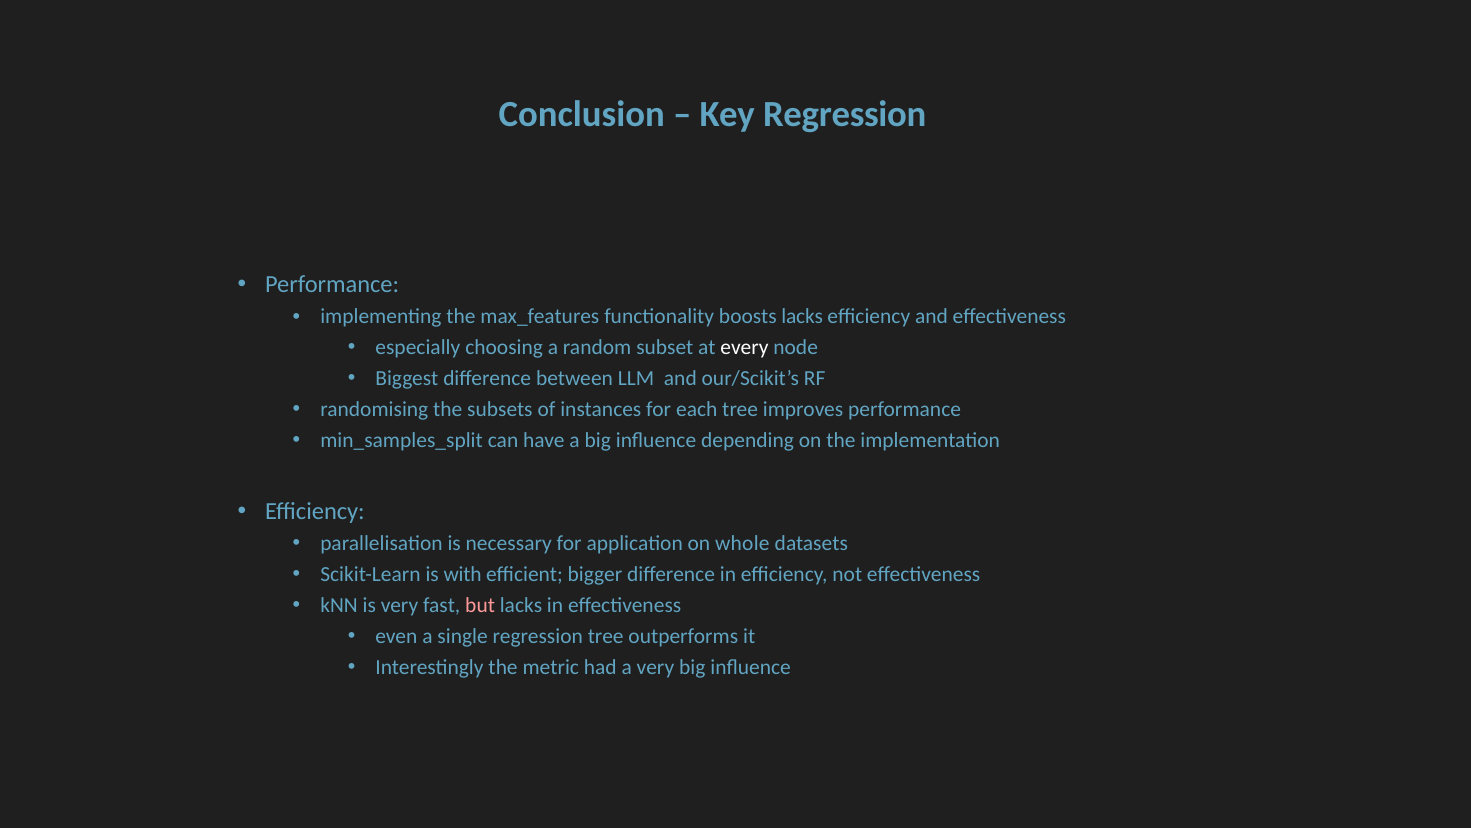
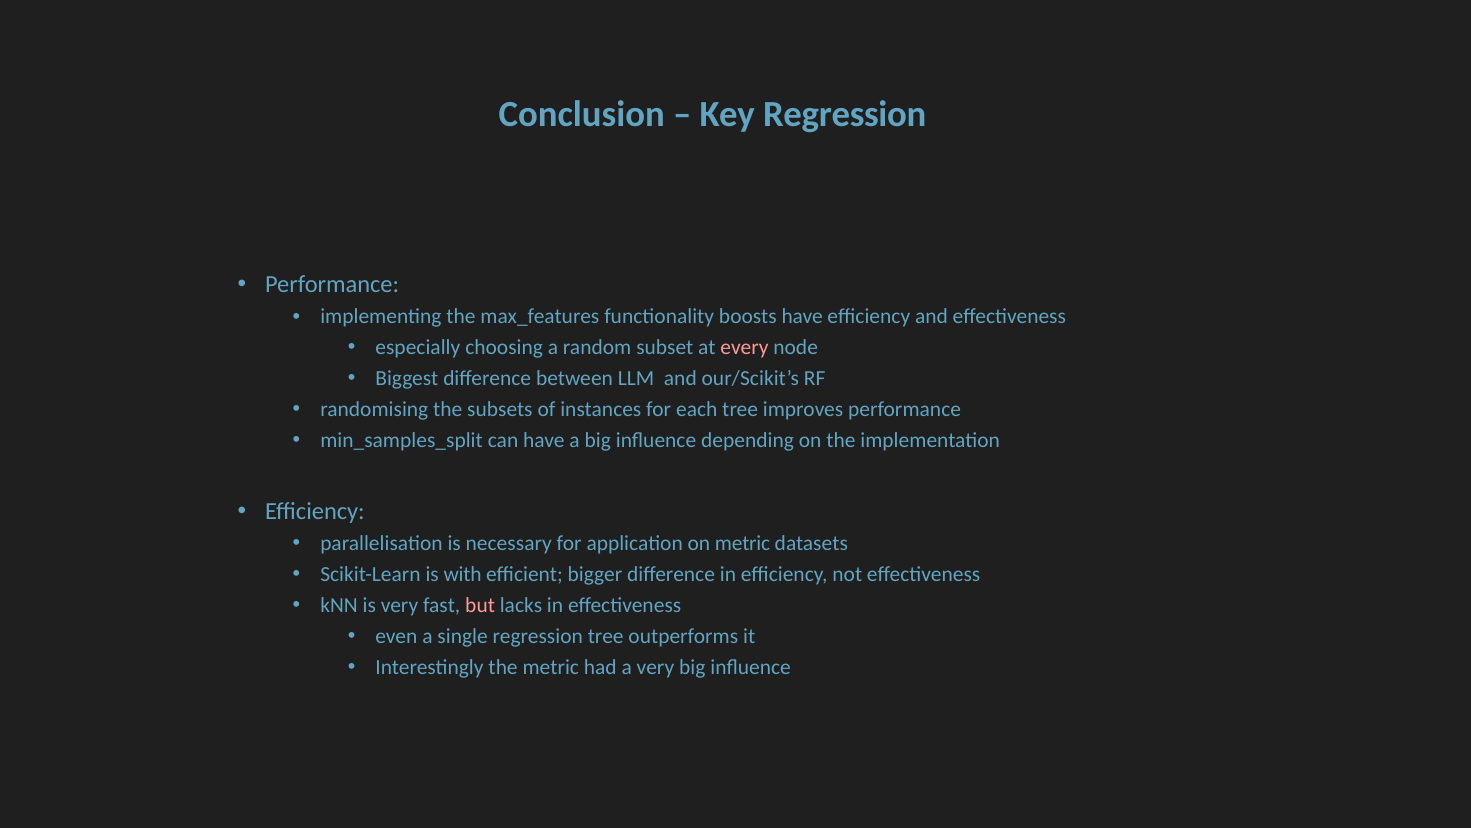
boosts lacks: lacks -> have
every colour: white -> pink
on whole: whole -> metric
